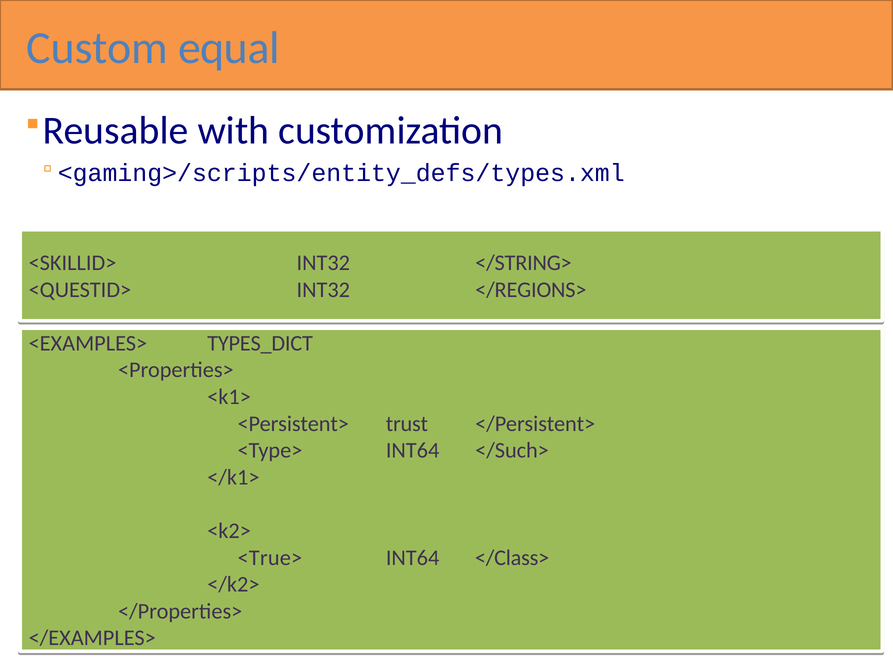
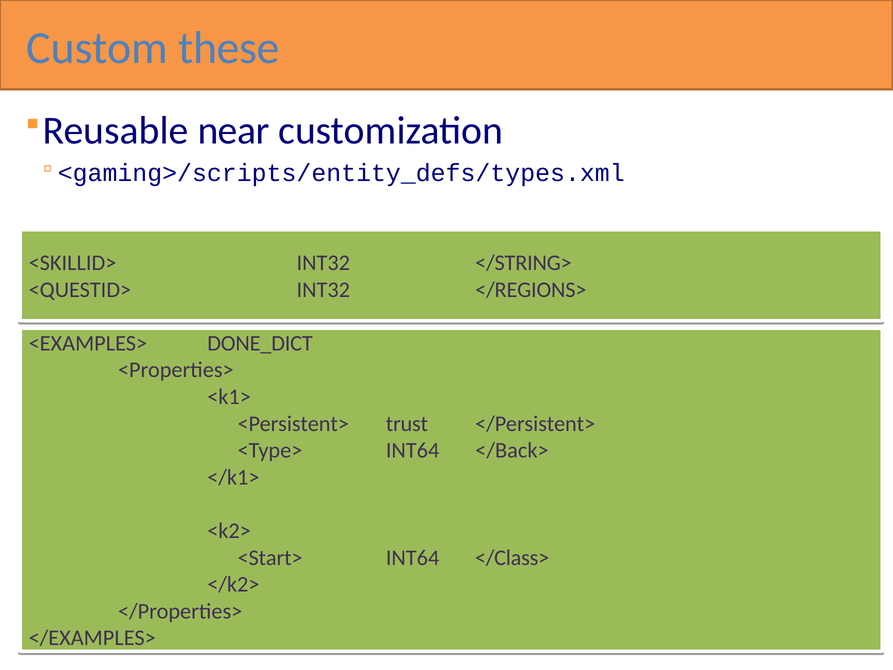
equal: equal -> these
with: with -> near
TYPES_DICT: TYPES_DICT -> DONE_DICT
</Such>: </Such> -> </Back>
<True>: <True> -> <Start>
